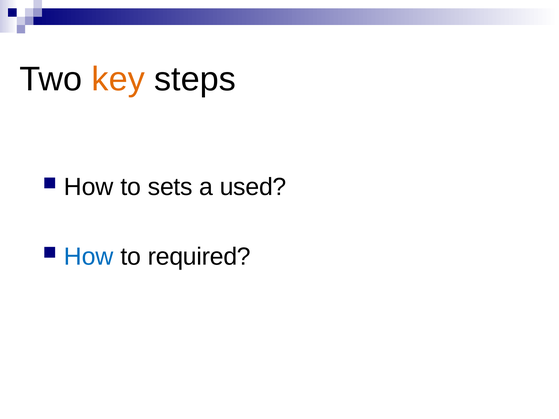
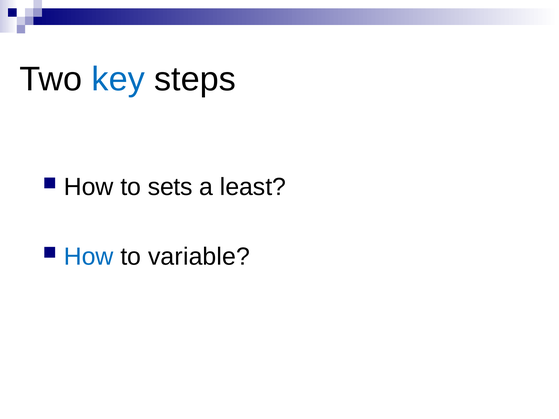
key colour: orange -> blue
used: used -> least
required: required -> variable
